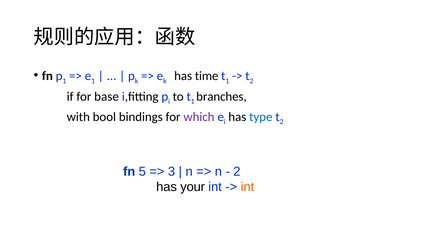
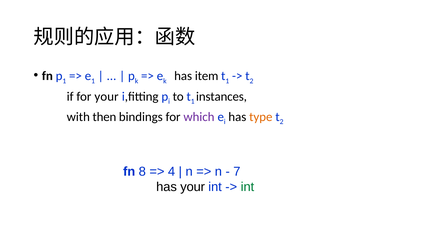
time: time -> item
for base: base -> your
branches: branches -> instances
bool: bool -> then
type colour: blue -> orange
5: 5 -> 8
3: 3 -> 4
2 at (237, 172): 2 -> 7
int at (247, 187) colour: orange -> green
